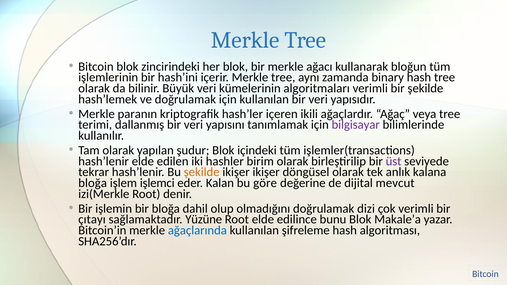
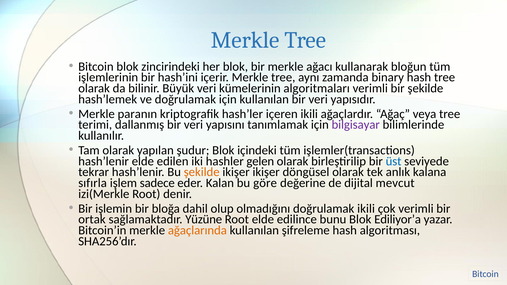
birim: birim -> gelen
üst colour: purple -> blue
bloğa at (93, 183): bloğa -> sıfırla
işlemci: işlemci -> sadece
doğrulamak dizi: dizi -> ikili
çıtayı: çıtayı -> ortak
Makale’a: Makale’a -> Ediliyor’a
ağaçlarında colour: blue -> orange
